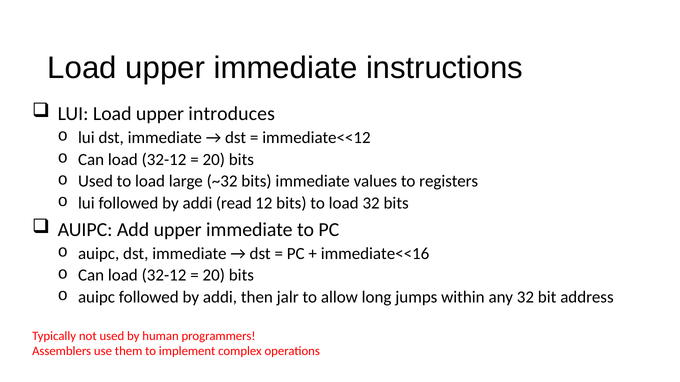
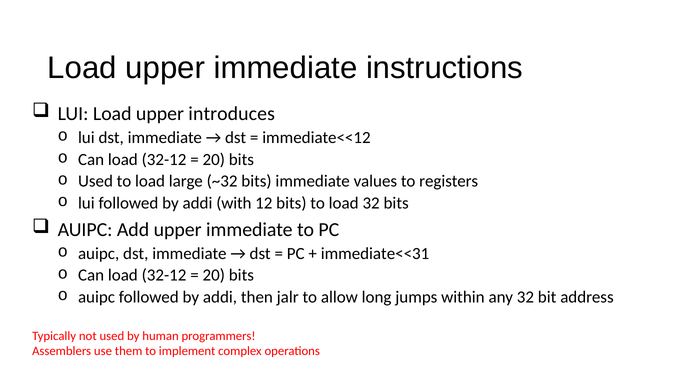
read: read -> with
immediate<<16: immediate<<16 -> immediate<<31
